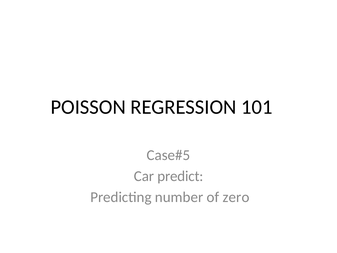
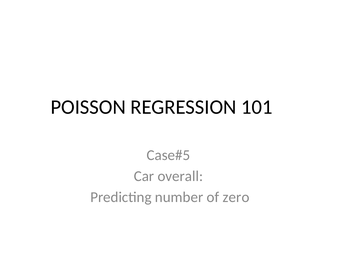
predict: predict -> overall
